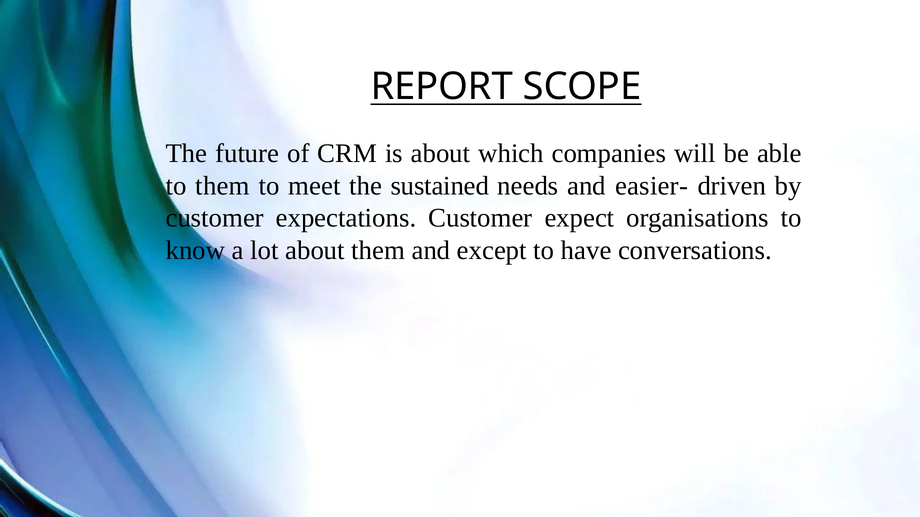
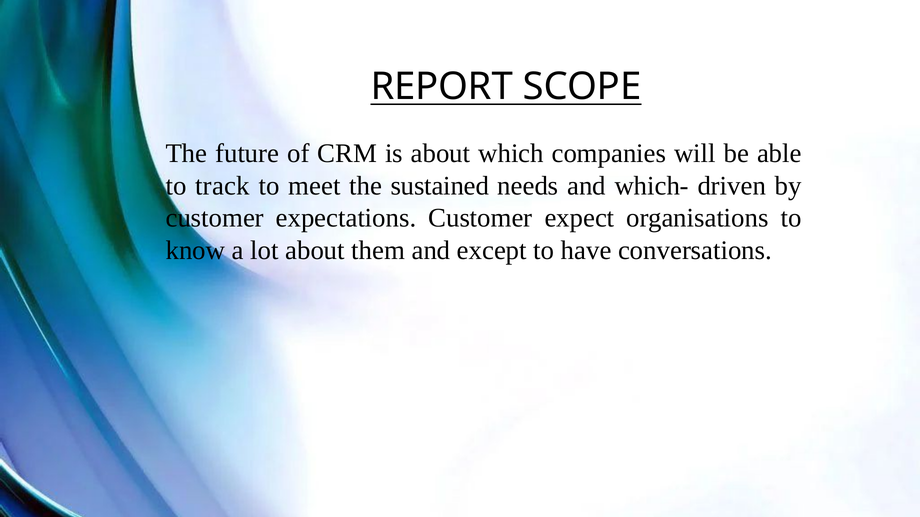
to them: them -> track
easier-: easier- -> which-
